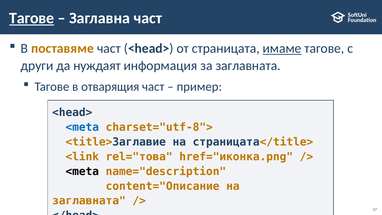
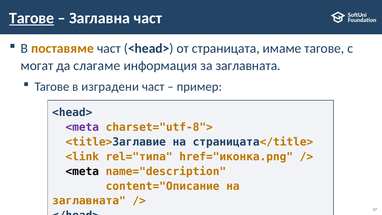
имаме underline: present -> none
други: други -> могат
нуждаят: нуждаят -> слагаме
отварящия: отварящия -> изградени
<meta at (82, 127) colour: blue -> purple
rel="това: rel="това -> rel="типа
